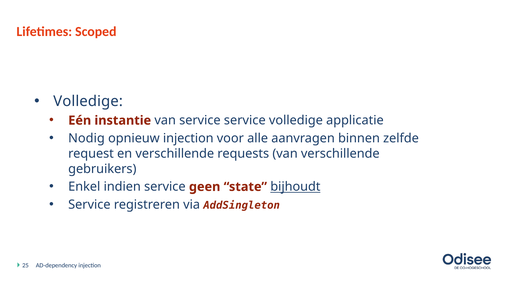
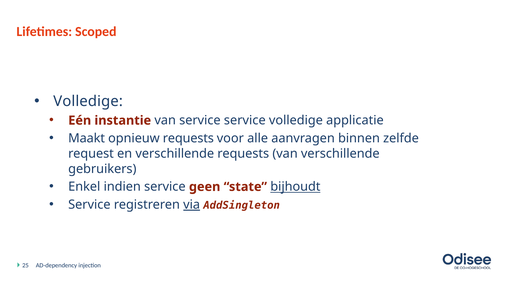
Nodig: Nodig -> Maakt
opnieuw injection: injection -> requests
via underline: none -> present
